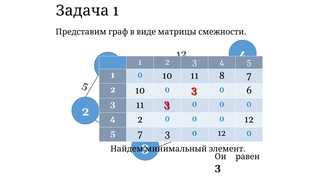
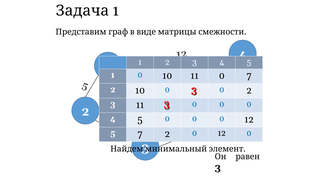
11 8: 8 -> 0
0 6: 6 -> 2
2 at (140, 119): 2 -> 5
5 7 3: 3 -> 2
